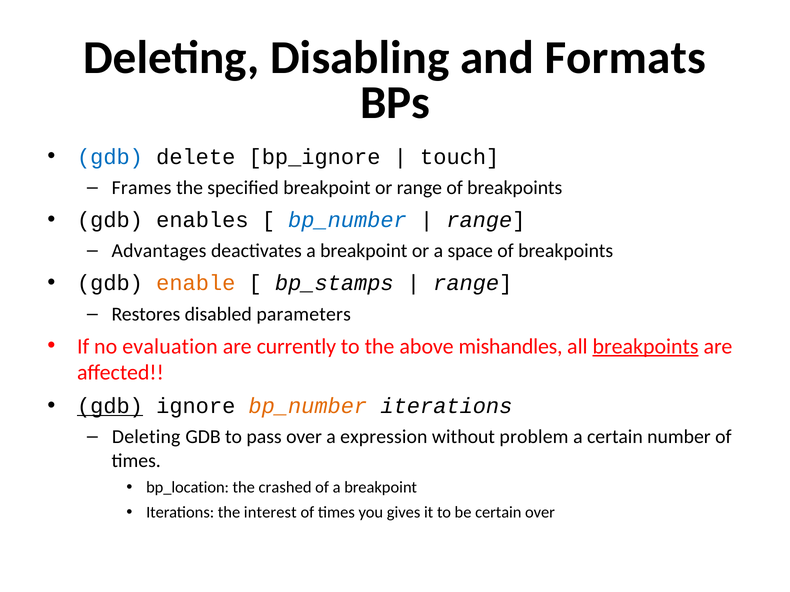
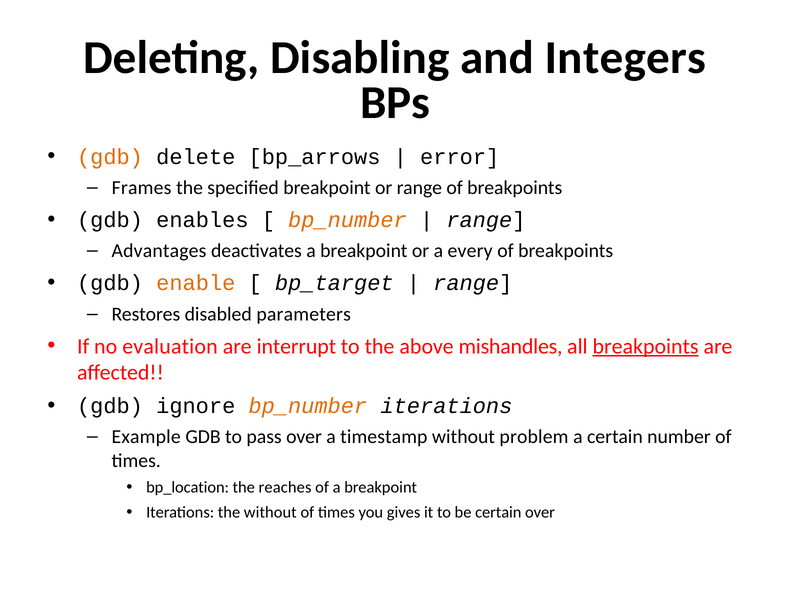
Formats: Formats -> Integers
gdb at (110, 157) colour: blue -> orange
bp_ignore: bp_ignore -> bp_arrows
touch: touch -> error
bp_number at (347, 220) colour: blue -> orange
space: space -> every
bp_stamps: bp_stamps -> bp_target
currently: currently -> interrupt
gdb at (110, 406) underline: present -> none
Deleting at (146, 437): Deleting -> Example
expression: expression -> timestamp
crashed: crashed -> reaches
the interest: interest -> without
